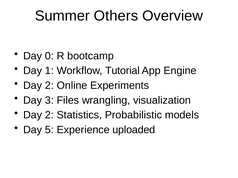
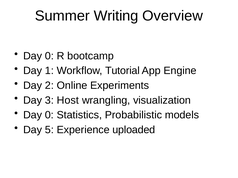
Others: Others -> Writing
Files: Files -> Host
2 at (49, 115): 2 -> 0
